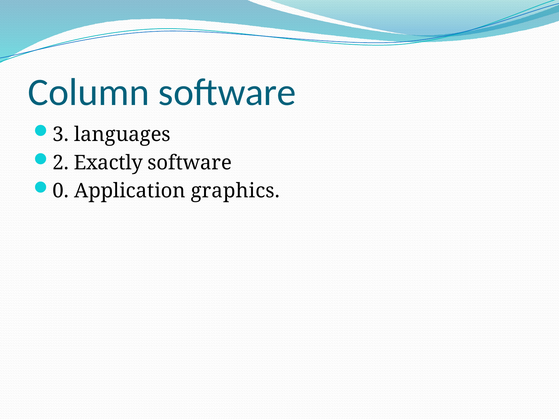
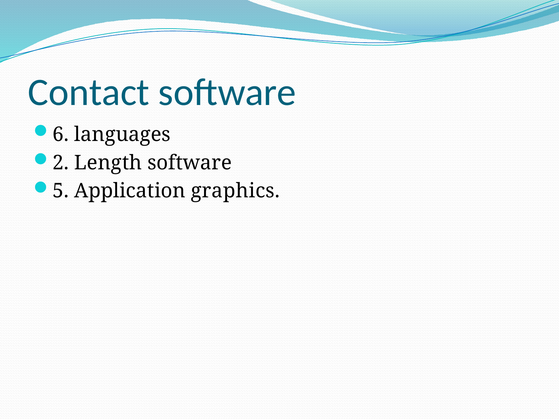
Column: Column -> Contact
3: 3 -> 6
Exactly: Exactly -> Length
0: 0 -> 5
